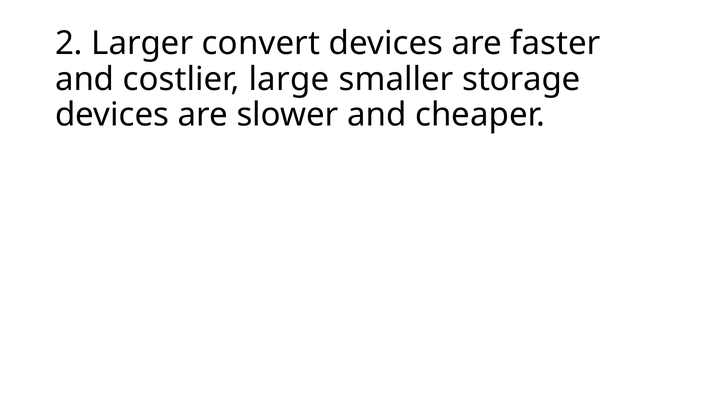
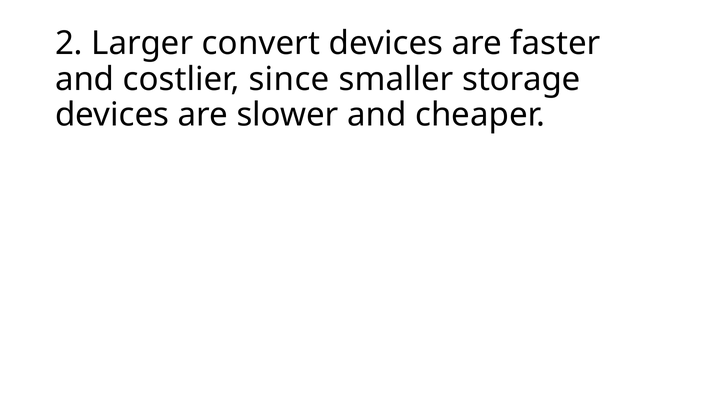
large: large -> since
